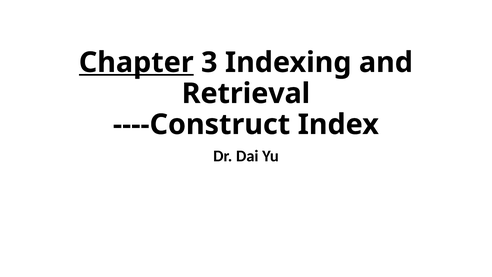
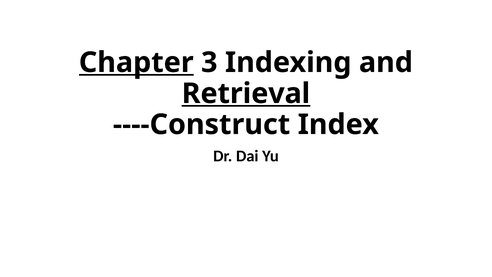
Retrieval underline: none -> present
